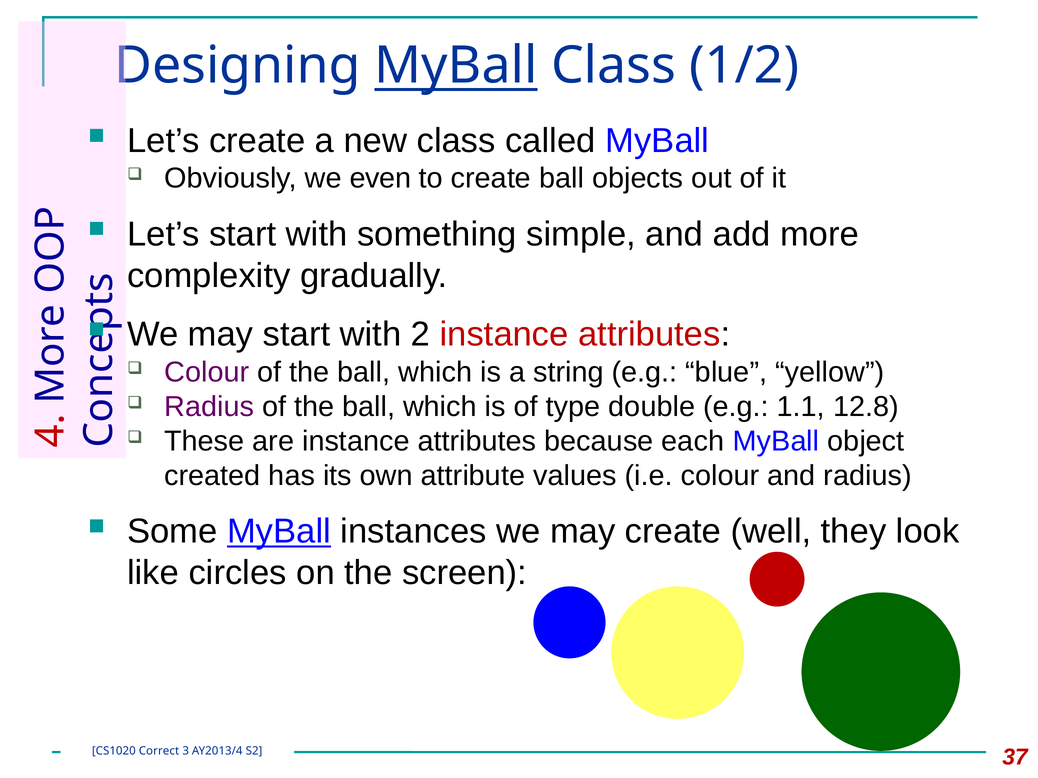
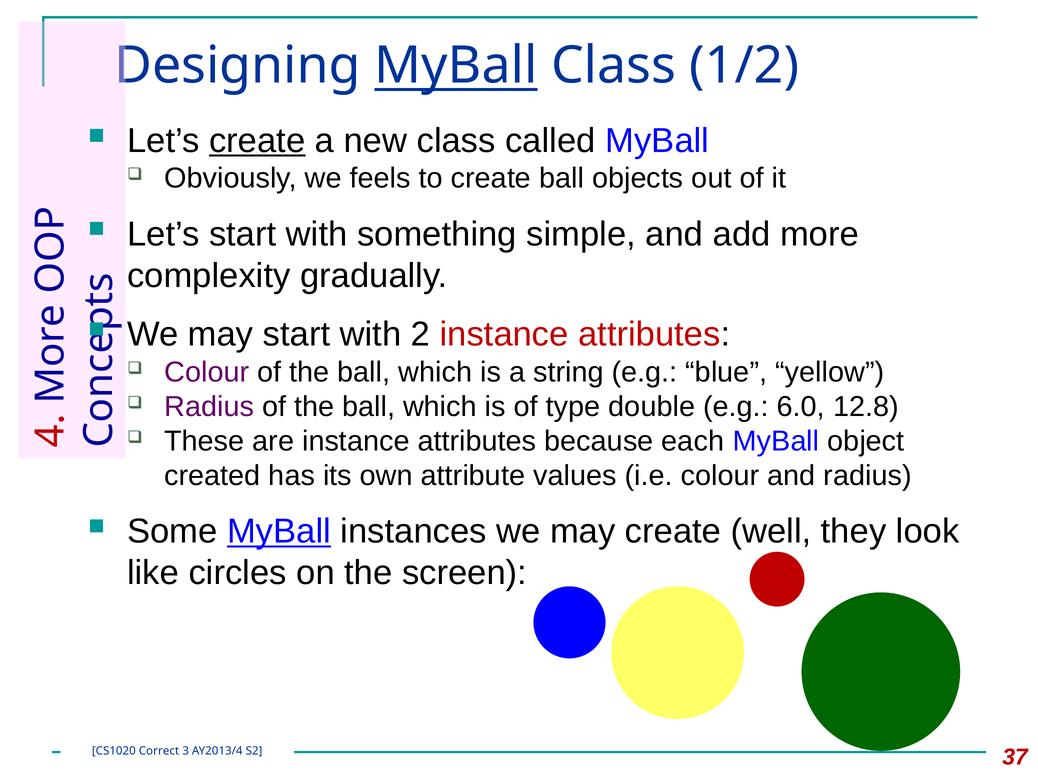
create at (257, 141) underline: none -> present
even: even -> feels
1.1: 1.1 -> 6.0
